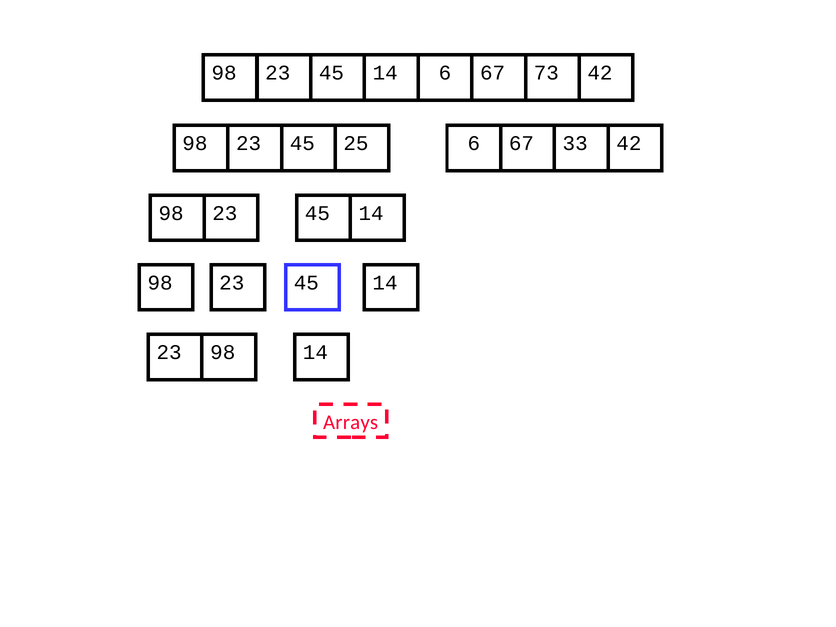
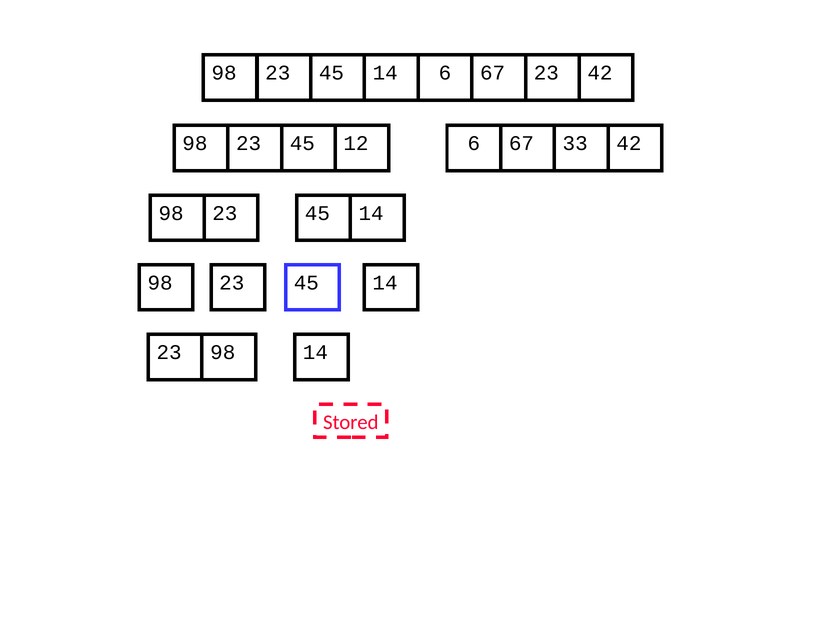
6 73: 73 -> 23
25: 25 -> 12
Arrays: Arrays -> Stored
